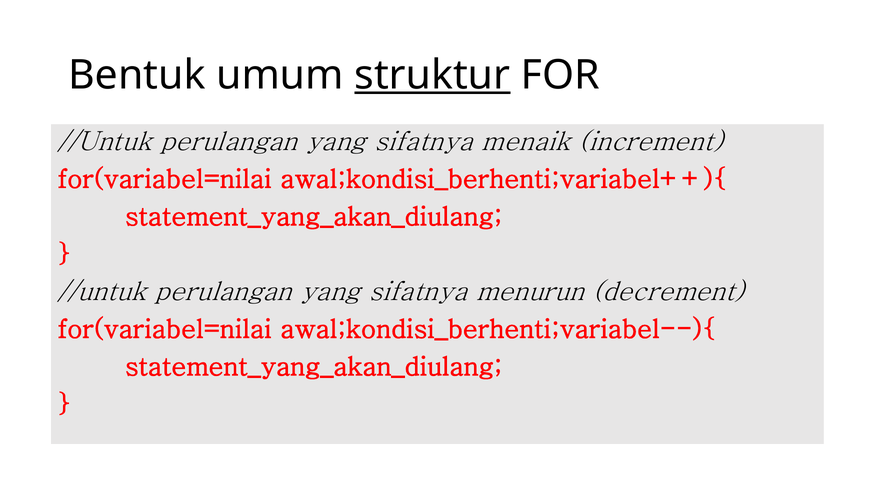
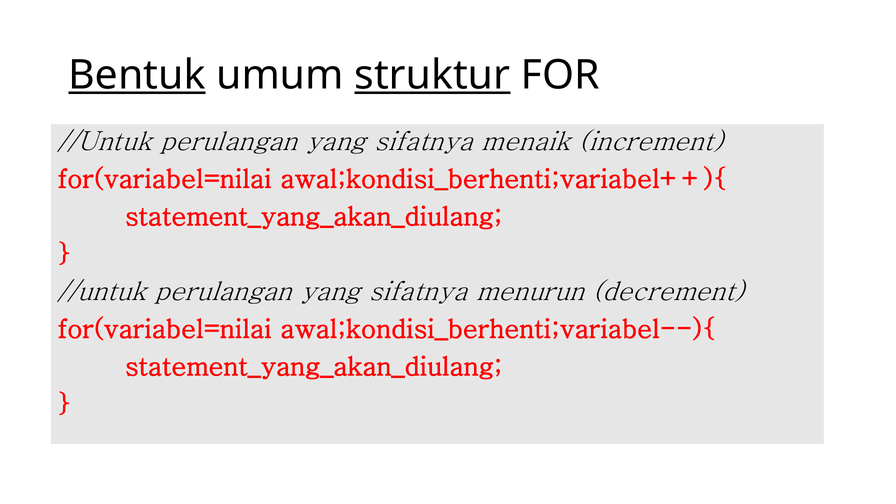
Bentuk underline: none -> present
